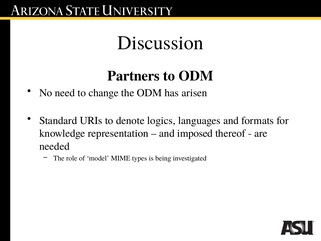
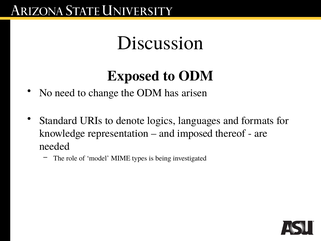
Partners: Partners -> Exposed
